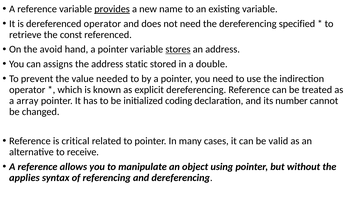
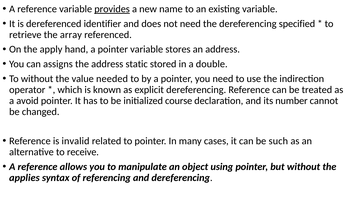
dereferenced operator: operator -> identifier
const: const -> array
avoid: avoid -> apply
stores underline: present -> none
To prevent: prevent -> without
array: array -> avoid
coding: coding -> course
critical: critical -> invalid
valid: valid -> such
